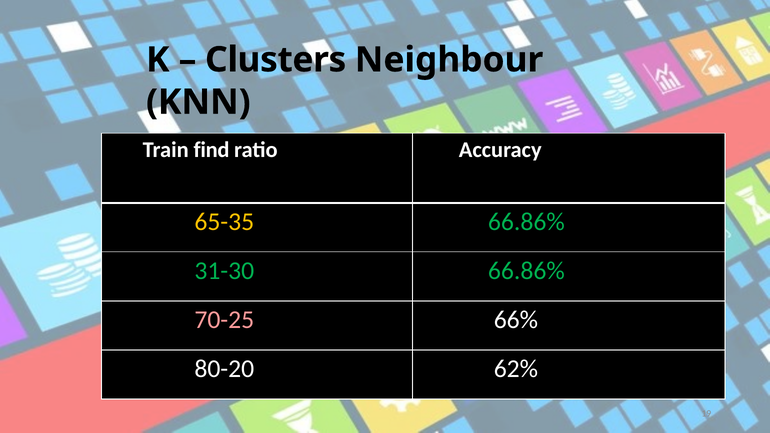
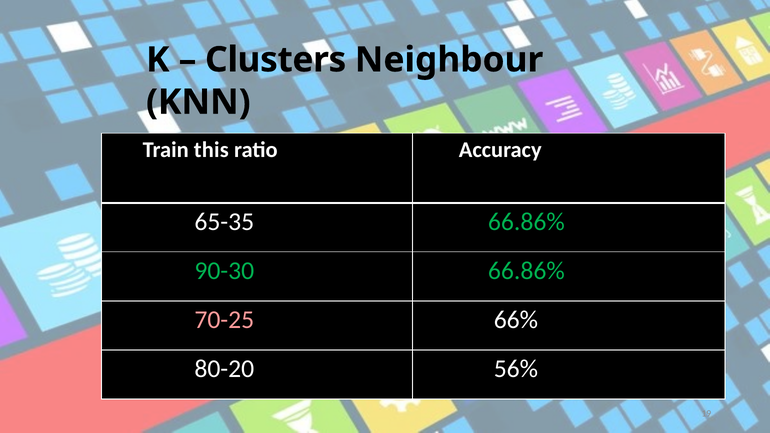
find: find -> this
65-35 colour: yellow -> white
31-30: 31-30 -> 90-30
62%: 62% -> 56%
